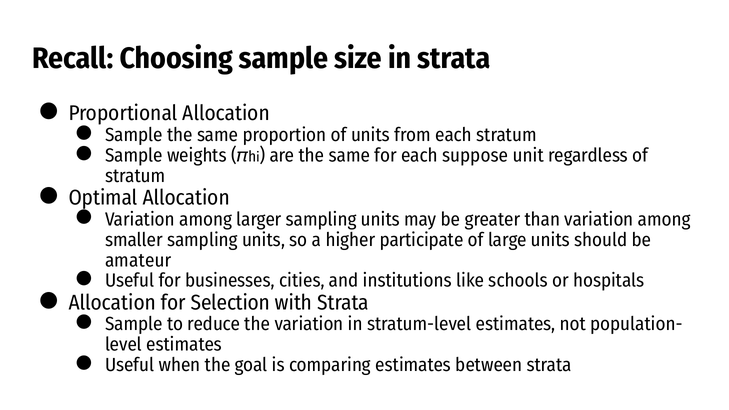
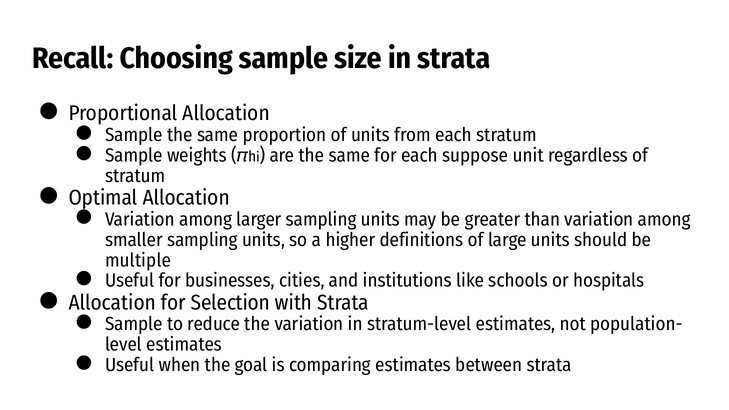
participate: participate -> definitions
amateur: amateur -> multiple
